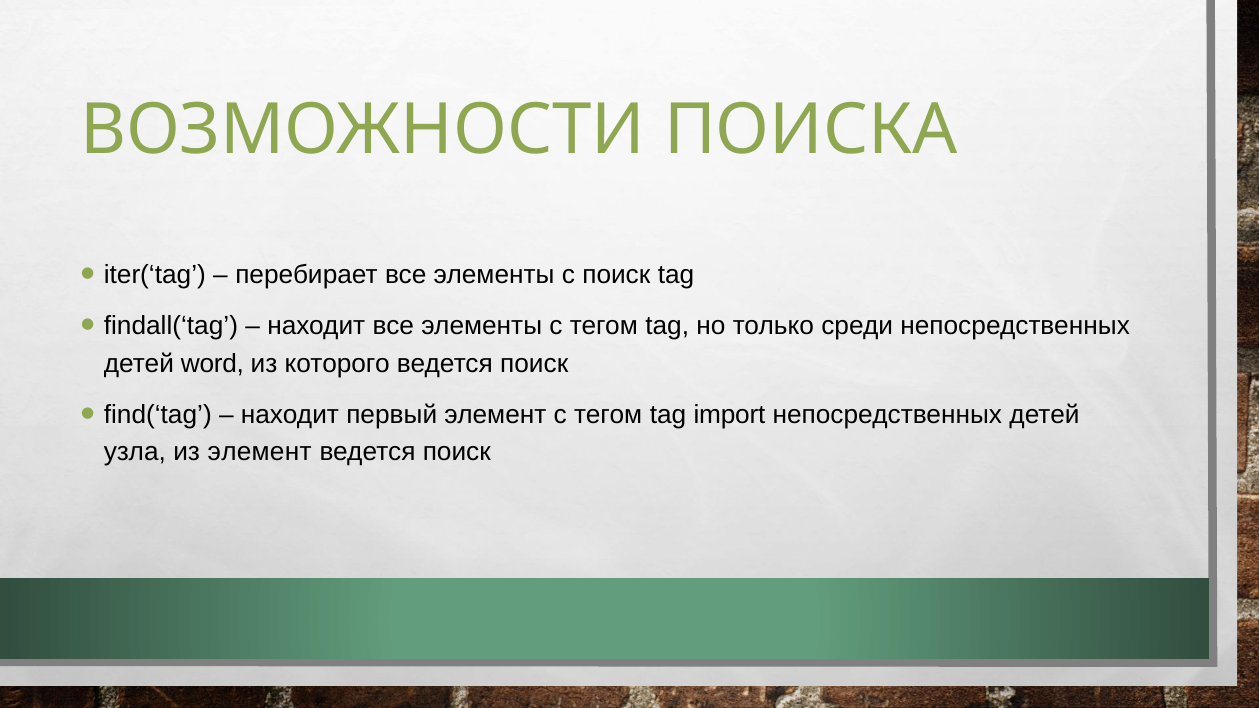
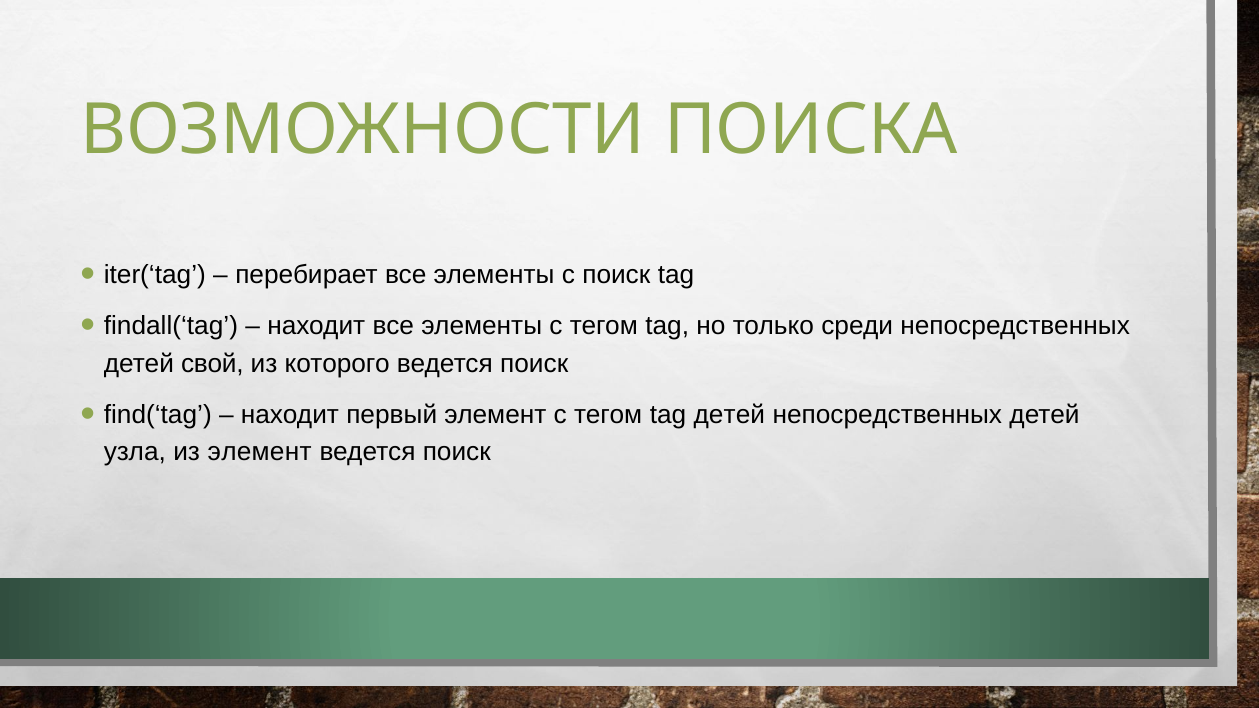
word: word -> свой
tag import: import -> детей
